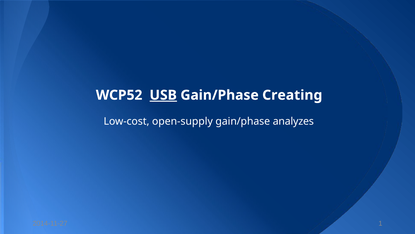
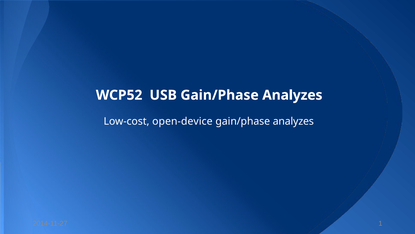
USB underline: present -> none
Creating at (292, 95): Creating -> Analyzes
open-supply: open-supply -> open-device
